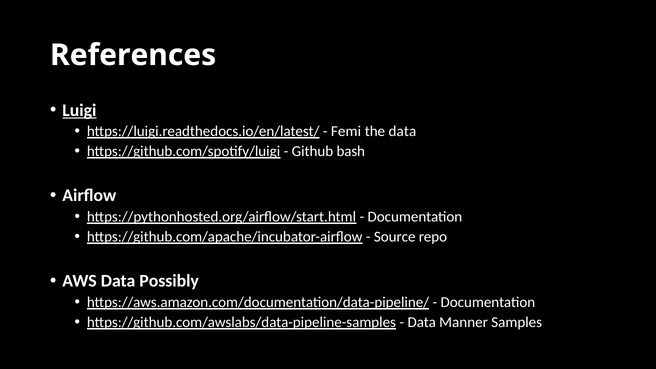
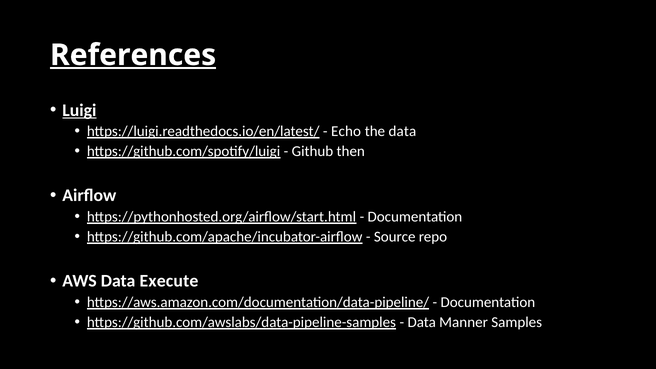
References underline: none -> present
Femi: Femi -> Echo
bash: bash -> then
Possibly: Possibly -> Execute
